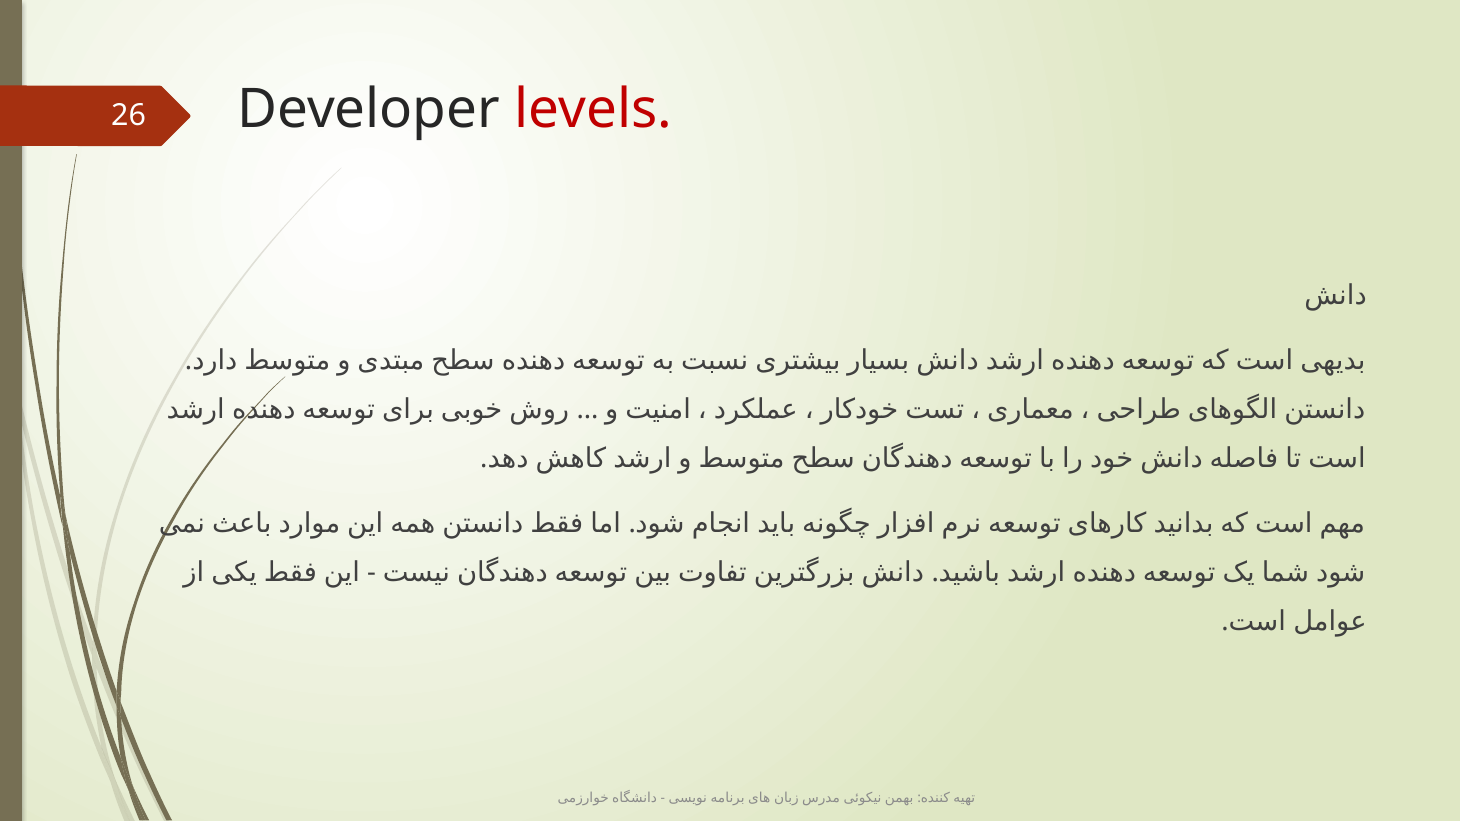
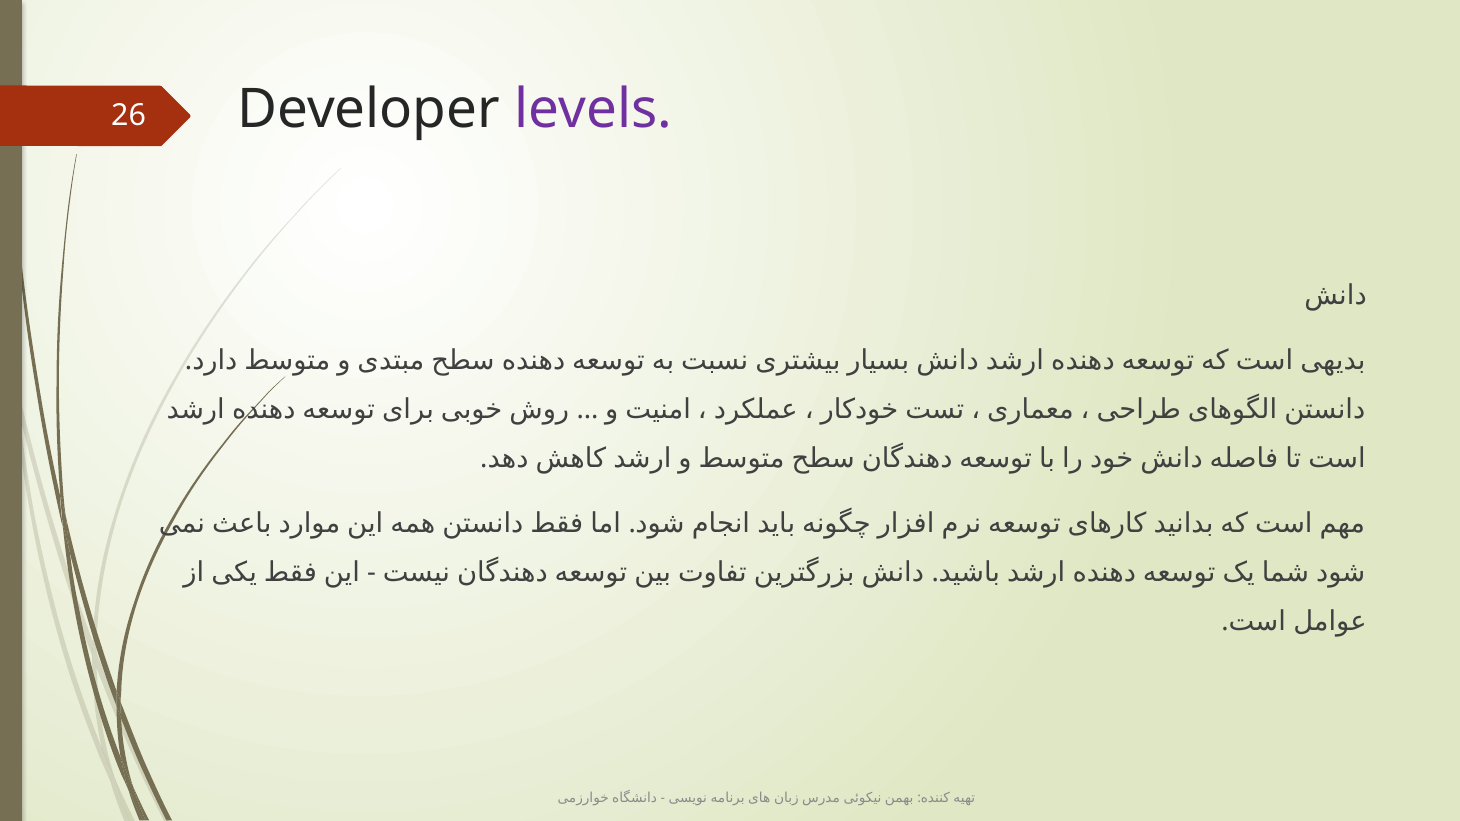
levels colour: red -> purple
